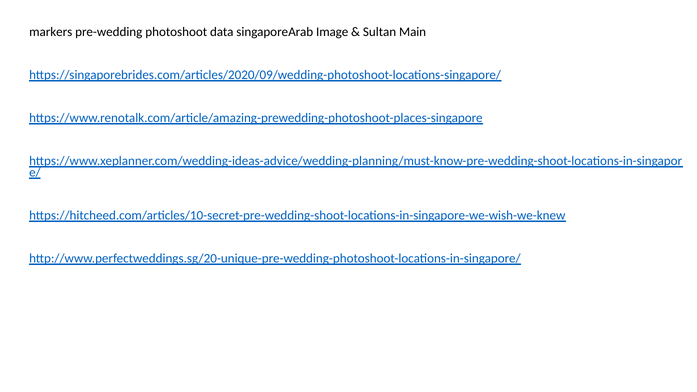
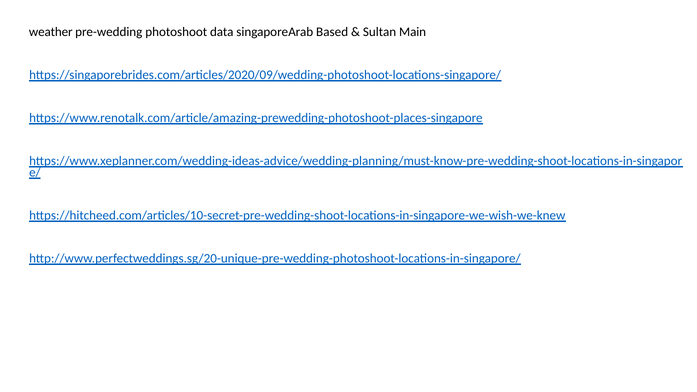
markers: markers -> weather
Image: Image -> Based
